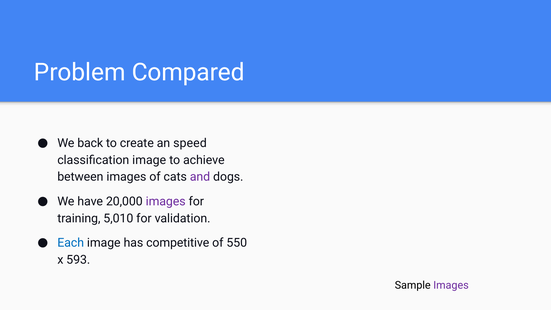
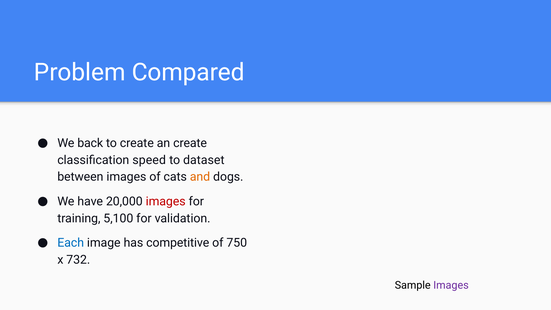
an speed: speed -> create
classification image: image -> speed
achieve: achieve -> dataset
and colour: purple -> orange
images at (166, 201) colour: purple -> red
5,010: 5,010 -> 5,100
550: 550 -> 750
593: 593 -> 732
